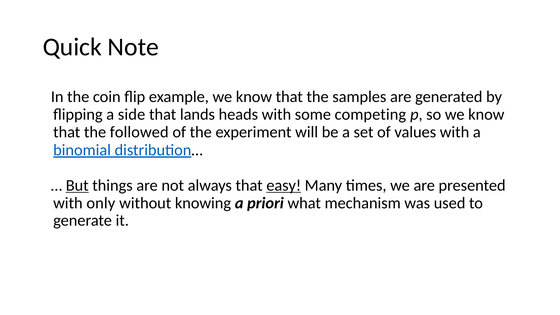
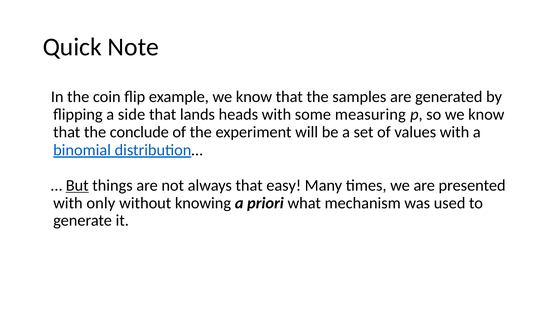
competing: competing -> measuring
followed: followed -> conclude
easy underline: present -> none
